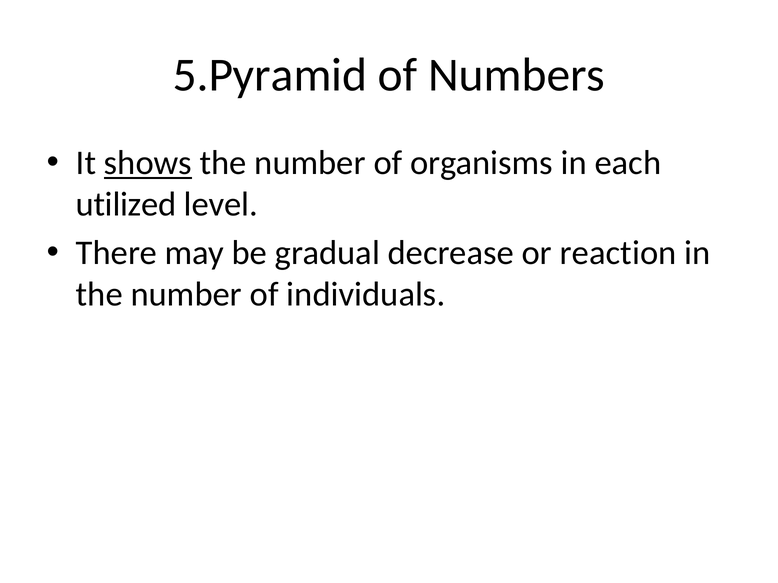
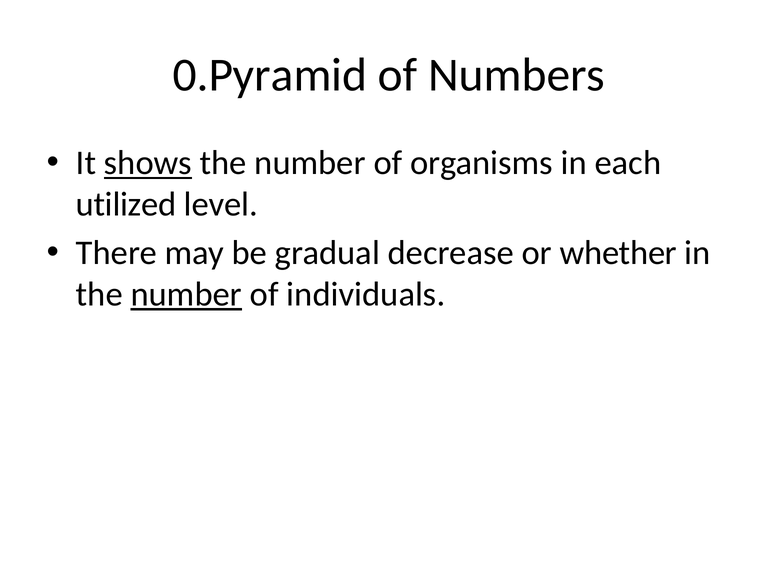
5.Pyramid: 5.Pyramid -> 0.Pyramid
reaction: reaction -> whether
number at (186, 295) underline: none -> present
